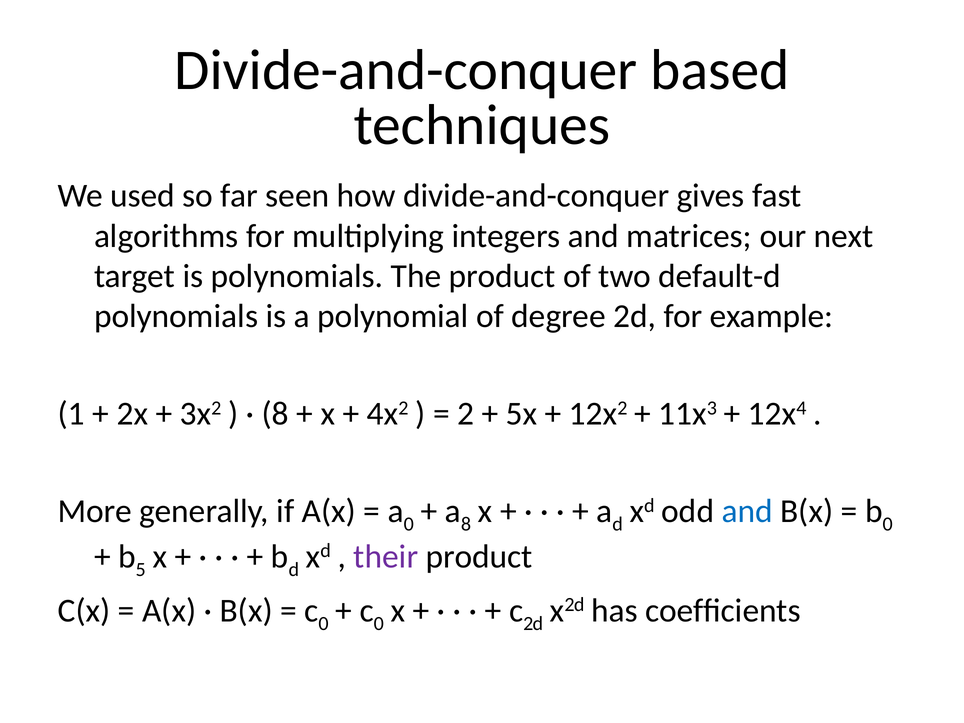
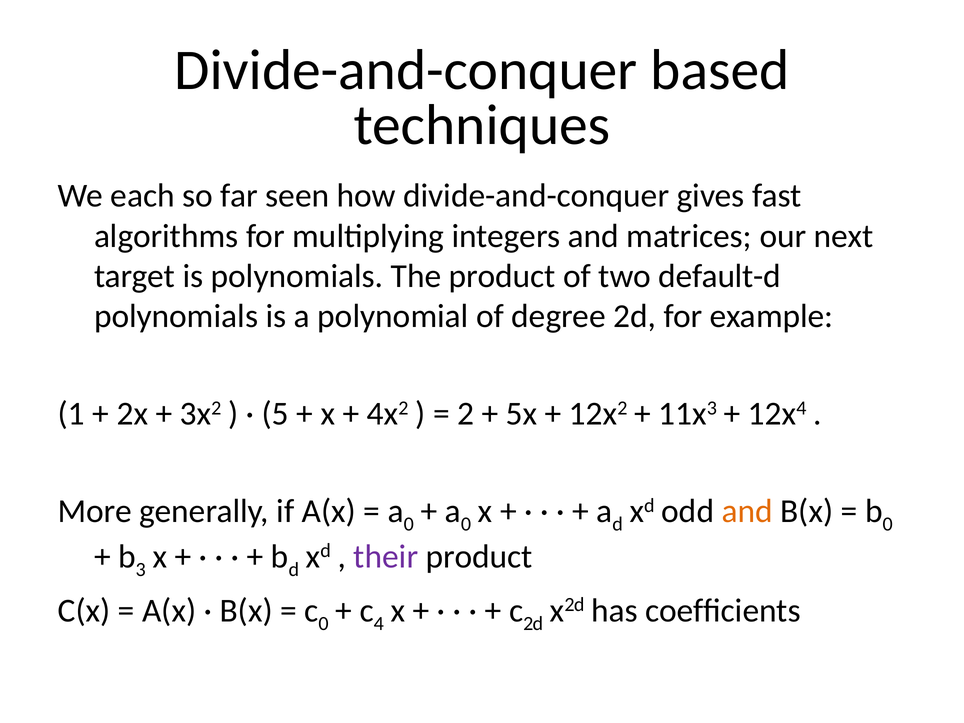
used: used -> each
8 at (275, 414): 8 -> 5
8 at (466, 524): 8 -> 0
and at (747, 511) colour: blue -> orange
5: 5 -> 3
0 at (379, 624): 0 -> 4
